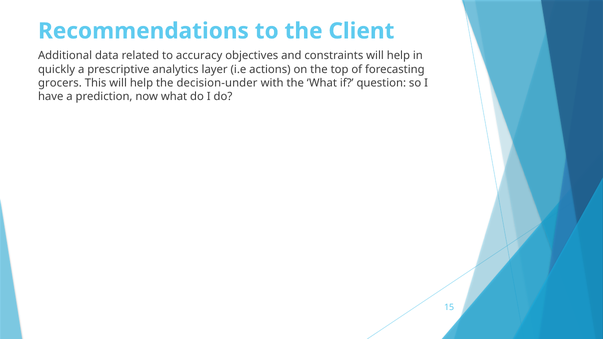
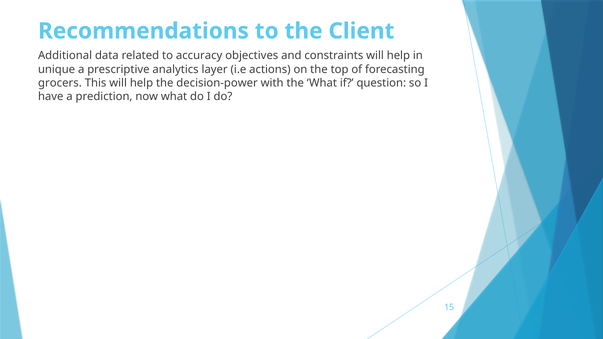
quickly: quickly -> unique
decision-under: decision-under -> decision-power
